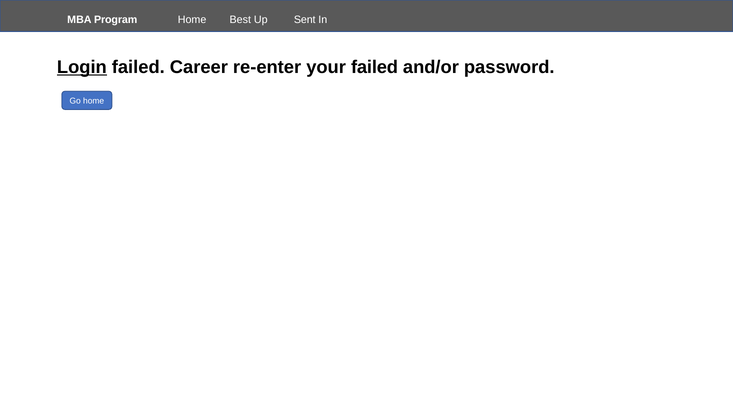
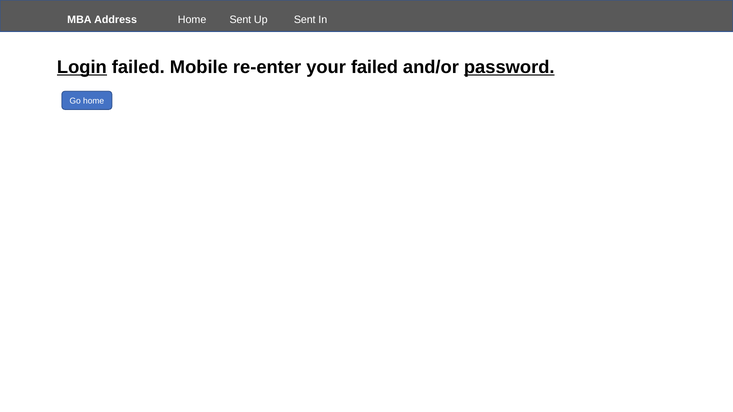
Program: Program -> Address
Home Best: Best -> Sent
Career: Career -> Mobile
password underline: none -> present
